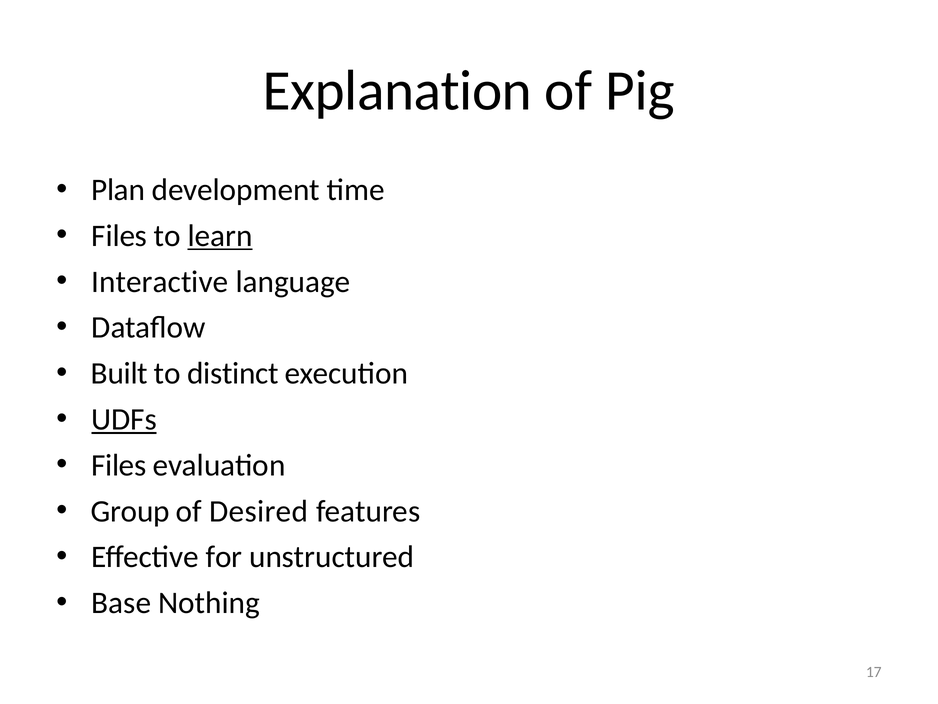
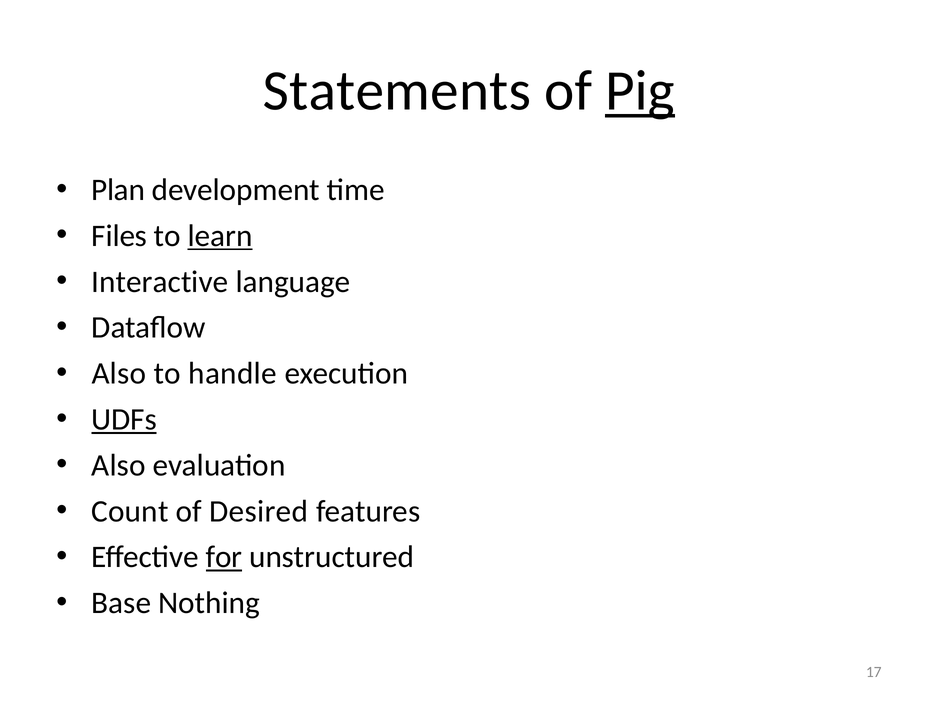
Explanation: Explanation -> Statements
Pig underline: none -> present
Built at (119, 373): Built -> Also
distinct: distinct -> handle
Files at (119, 465): Files -> Also
Group: Group -> Count
for underline: none -> present
